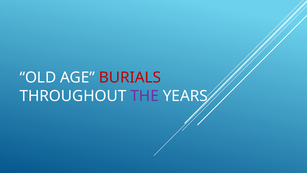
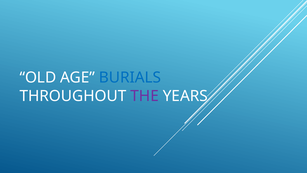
BURIALS colour: red -> blue
